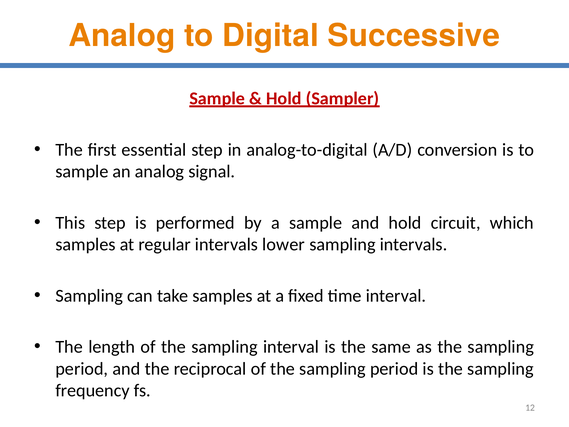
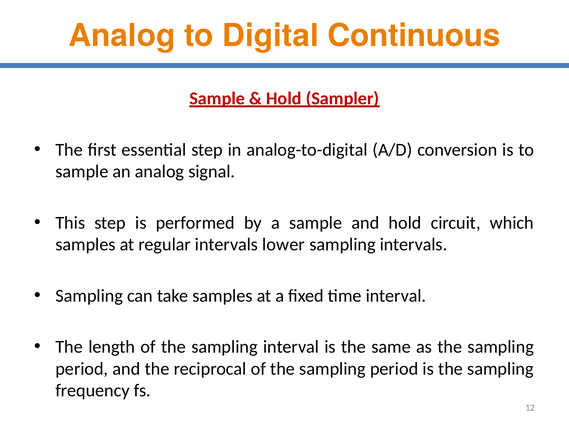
Successive: Successive -> Continuous
